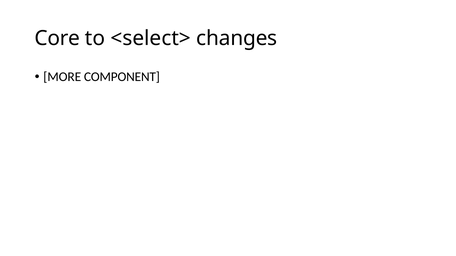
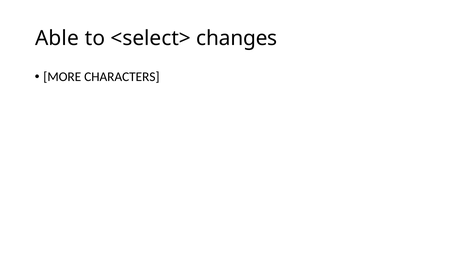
Core: Core -> Able
COMPONENT: COMPONENT -> CHARACTERS
